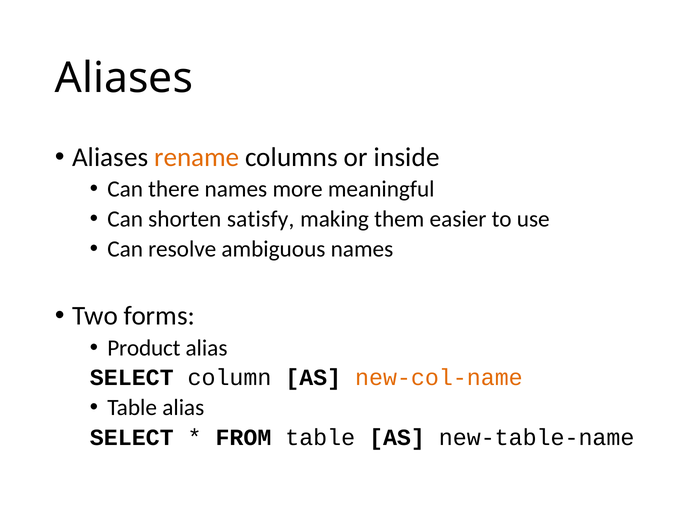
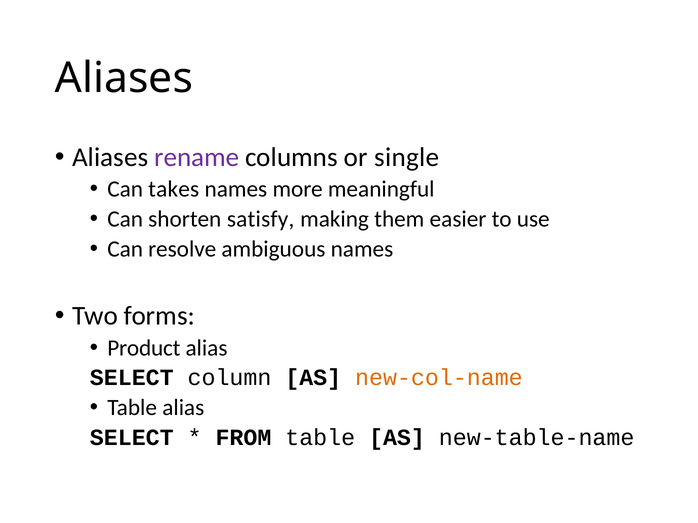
rename colour: orange -> purple
inside: inside -> single
there: there -> takes
